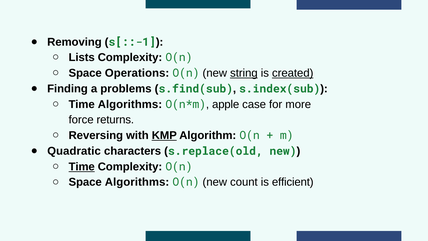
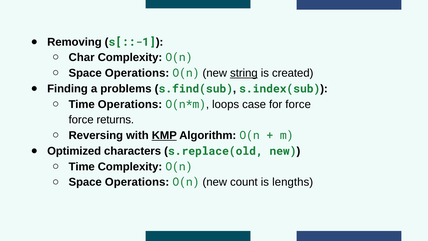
Lists: Lists -> Char
created underline: present -> none
Time Algorithms: Algorithms -> Operations
apple: apple -> loops
for more: more -> force
Quadratic: Quadratic -> Optimized
Time at (82, 166) underline: present -> none
Algorithms at (137, 182): Algorithms -> Operations
efficient: efficient -> lengths
